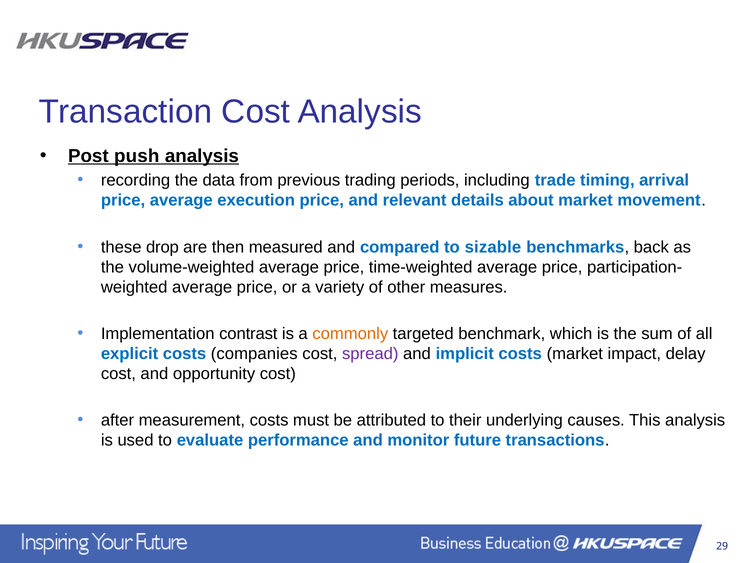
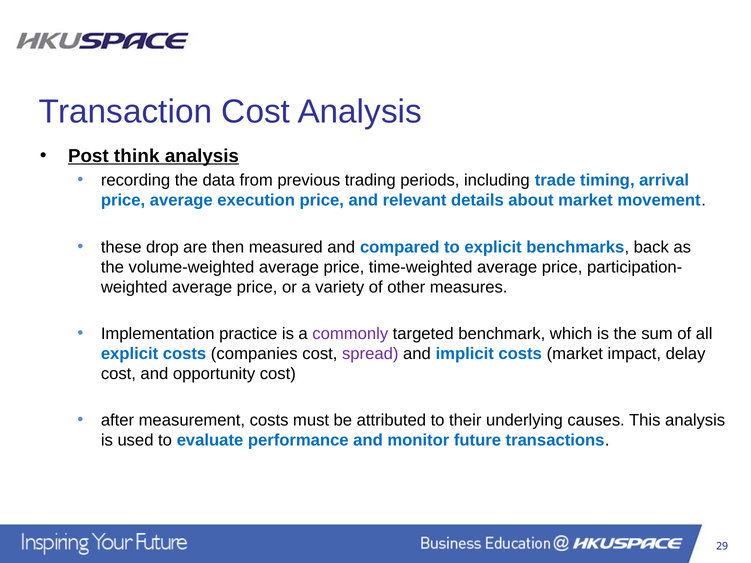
push: push -> think
to sizable: sizable -> explicit
contrast: contrast -> practice
commonly colour: orange -> purple
